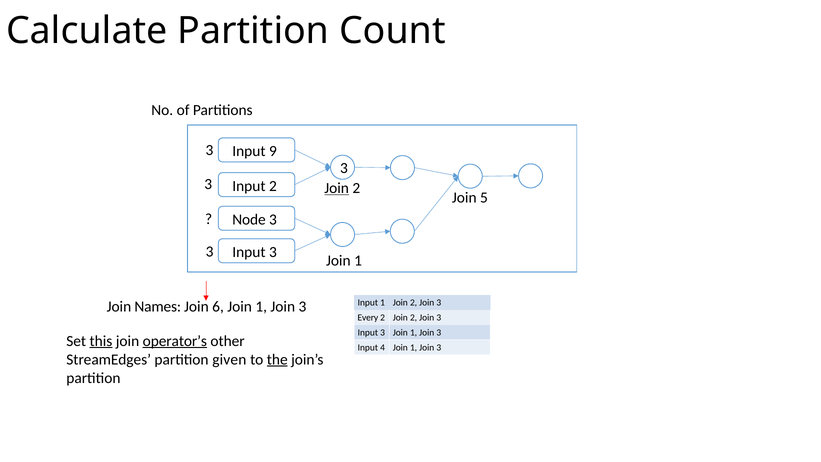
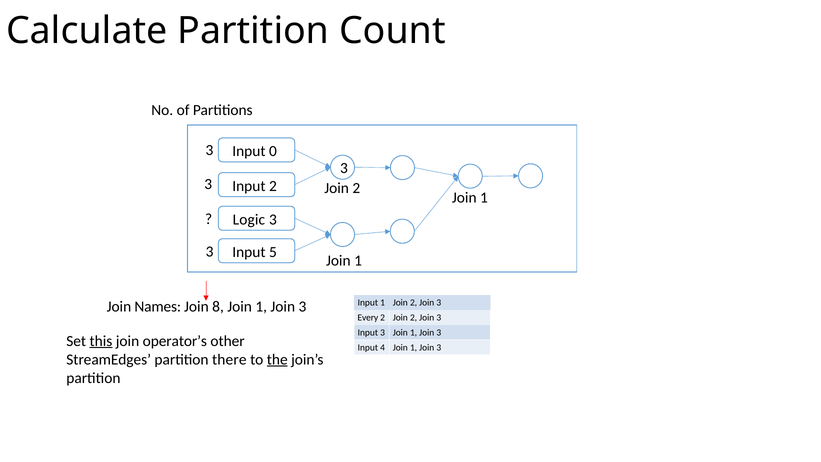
9: 9 -> 0
Join at (337, 188) underline: present -> none
5 at (484, 198): 5 -> 1
Node: Node -> Logic
3 at (273, 252): 3 -> 5
6: 6 -> 8
operator’s underline: present -> none
given: given -> there
